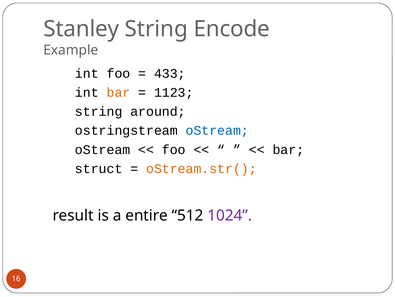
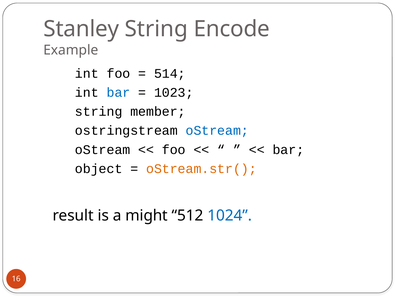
433: 433 -> 514
bar at (118, 92) colour: orange -> blue
1123: 1123 -> 1023
around: around -> member
struct: struct -> object
entire: entire -> might
1024 colour: purple -> blue
